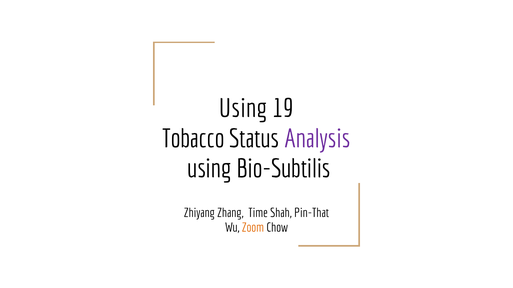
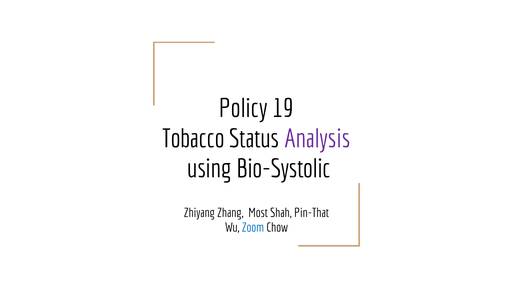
Using at (243, 109): Using -> Policy
Bio-Subtilis: Bio-Subtilis -> Bio-Systolic
Time: Time -> Most
Zoom colour: orange -> blue
